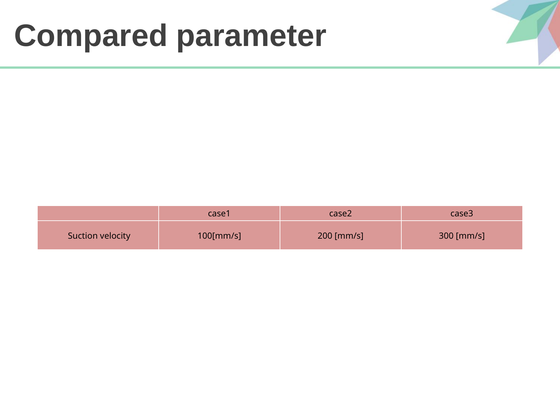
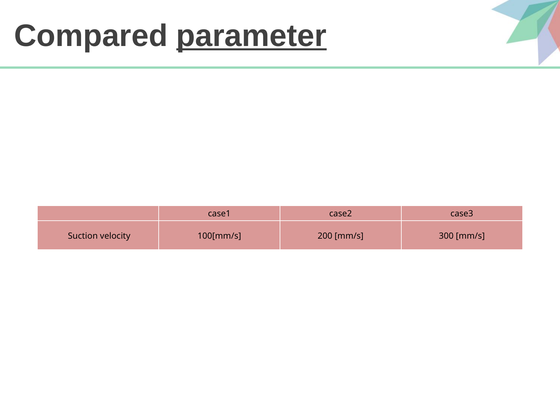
parameter underline: none -> present
